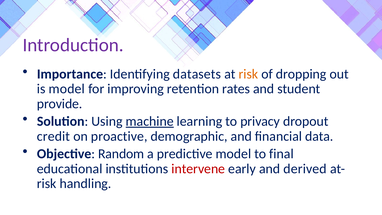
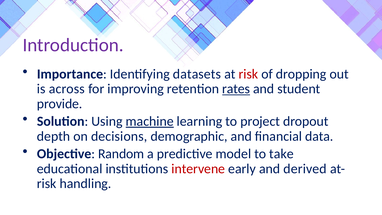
risk at (248, 74) colour: orange -> red
is model: model -> across
rates underline: none -> present
privacy: privacy -> project
credit: credit -> depth
proactive: proactive -> decisions
final: final -> take
